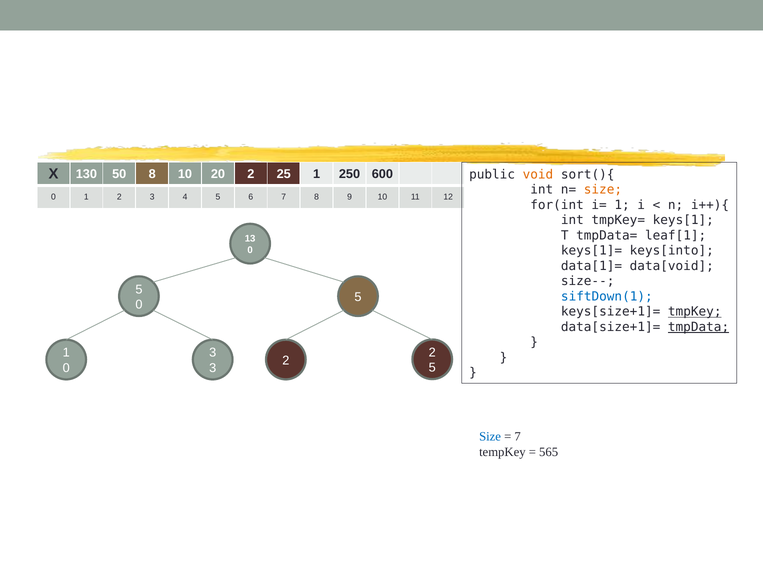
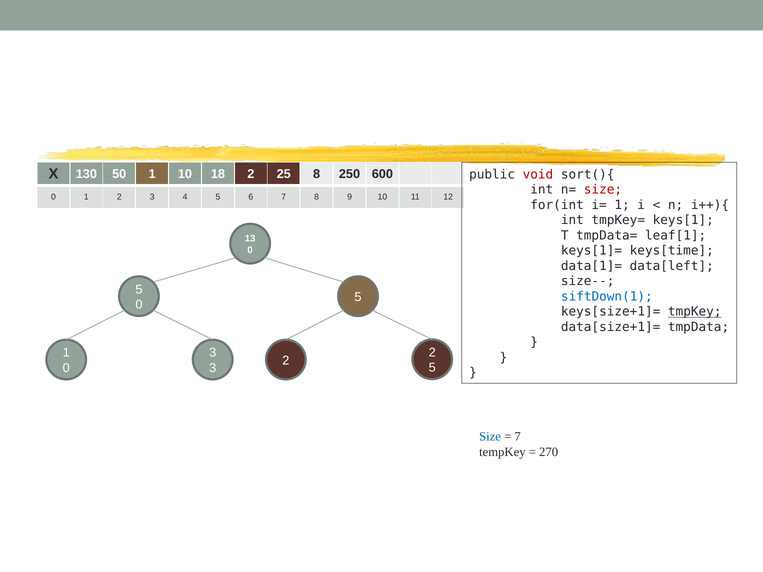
50 8: 8 -> 1
20: 20 -> 18
25 1: 1 -> 8
void colour: orange -> red
size at (603, 190) colour: orange -> red
keys[into: keys[into -> keys[time
data[void: data[void -> data[left
tmpData underline: present -> none
565: 565 -> 270
